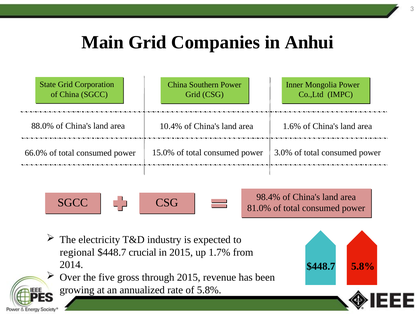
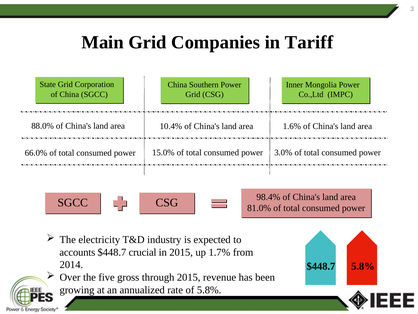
Anhui: Anhui -> Tariff
regional: regional -> accounts
